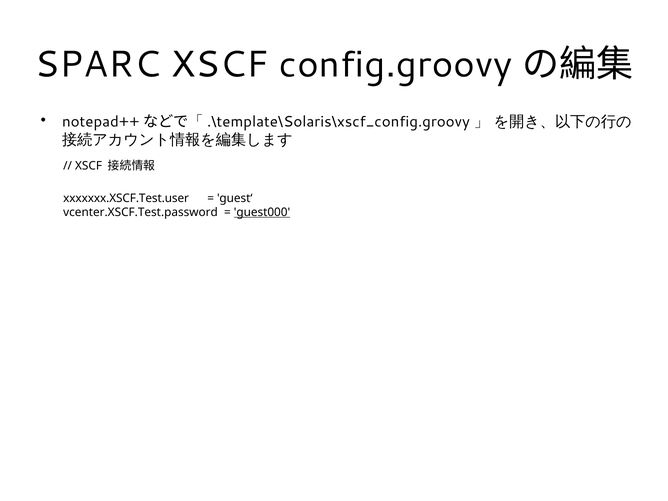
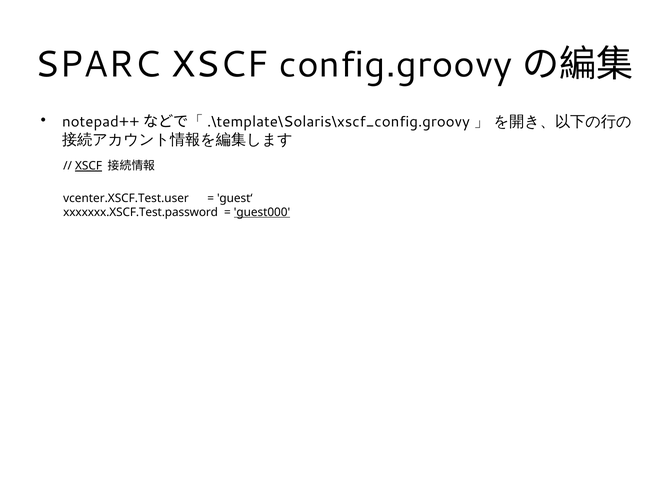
XSCF at (89, 166) underline: none -> present
xxxxxxx.XSCF.Test.user: xxxxxxx.XSCF.Test.user -> vcenter.XSCF.Test.user
vcenter.XSCF.Test.password: vcenter.XSCF.Test.password -> xxxxxxx.XSCF.Test.password
